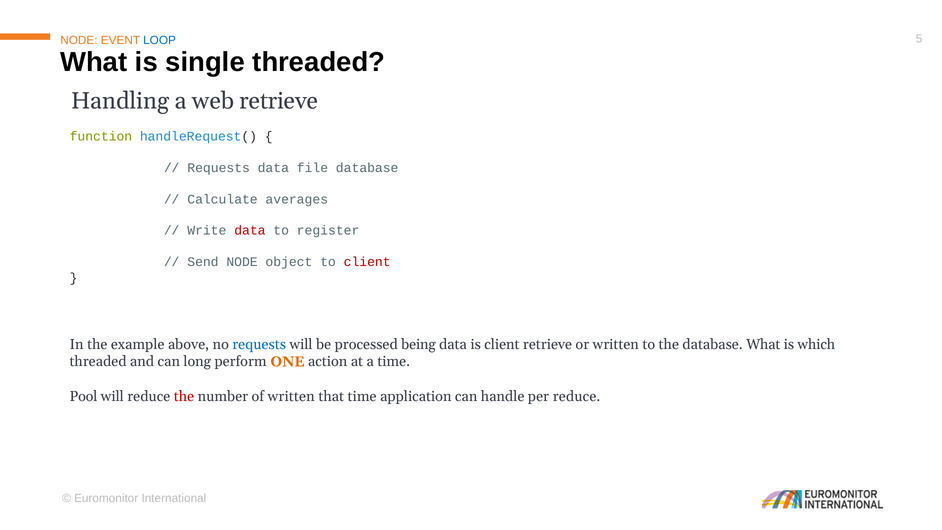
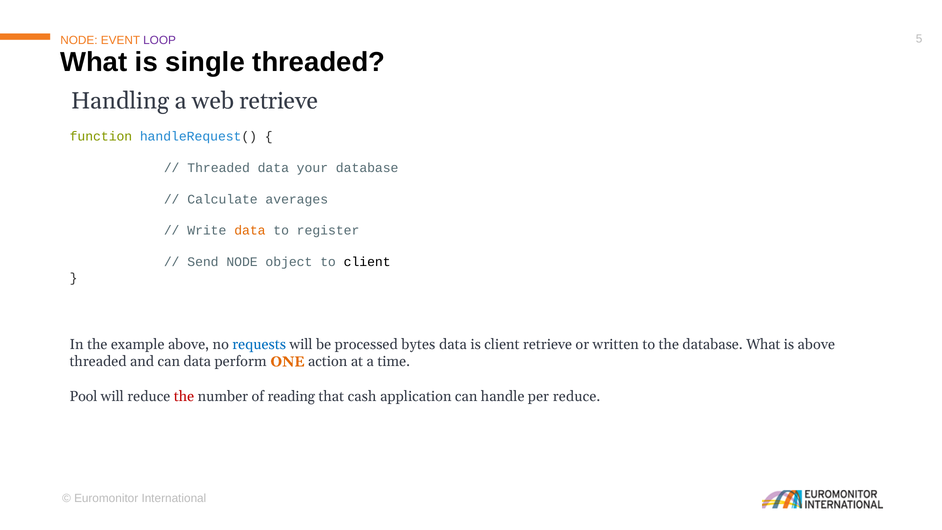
LOOP colour: blue -> purple
Requests at (219, 168): Requests -> Threaded
file: file -> your
data at (250, 231) colour: red -> orange
client at (367, 262) colour: red -> black
being: being -> bytes
is which: which -> above
can long: long -> data
of written: written -> reading
that time: time -> cash
